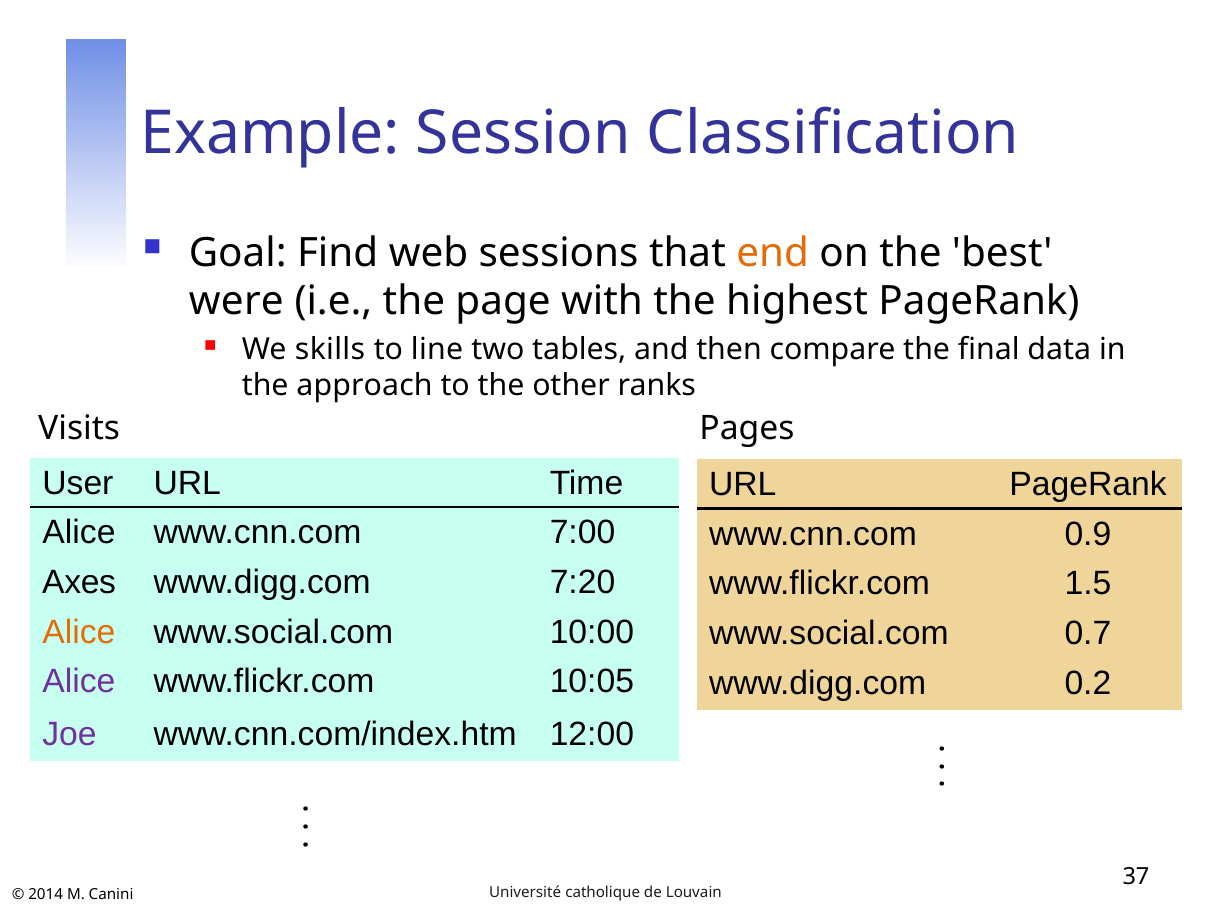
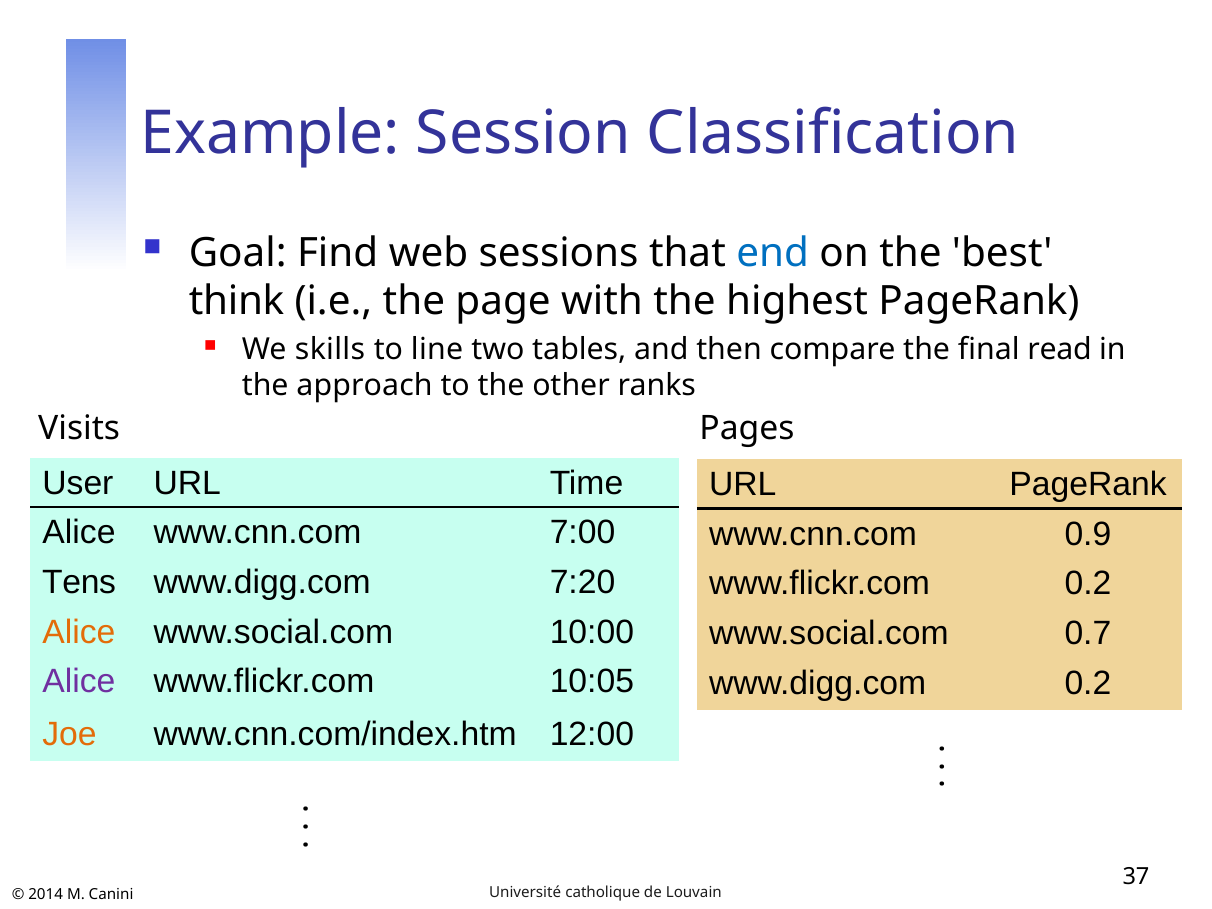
end colour: orange -> blue
were: were -> think
data: data -> read
Axes: Axes -> Tens
www.flickr.com 1.5: 1.5 -> 0.2
Joe colour: purple -> orange
